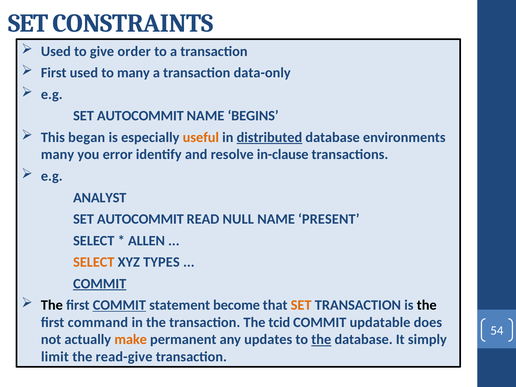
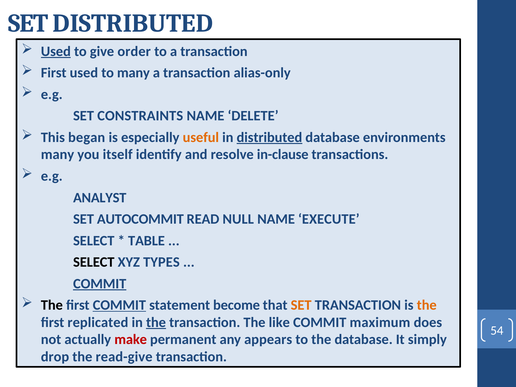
SET CONSTRAINTS: CONSTRAINTS -> DISTRIBUTED
Used at (56, 51) underline: none -> present
data-only: data-only -> alias-only
AUTOCOMMIT at (140, 116): AUTOCOMMIT -> CONSTRAINTS
BEGINS: BEGINS -> DELETE
error: error -> itself
PRESENT: PRESENT -> EXECUTE
ALLEN: ALLEN -> TABLE
SELECT at (94, 262) colour: orange -> black
the at (427, 305) colour: black -> orange
command: command -> replicated
the at (156, 322) underline: none -> present
tcid: tcid -> like
updatable: updatable -> maximum
make colour: orange -> red
updates: updates -> appears
the at (321, 340) underline: present -> none
limit: limit -> drop
